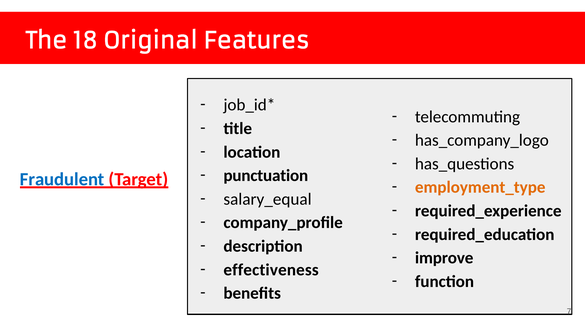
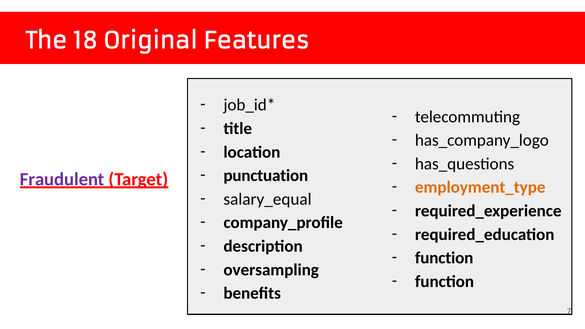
Fraudulent colour: blue -> purple
improve at (444, 258): improve -> function
effectiveness: effectiveness -> oversampling
